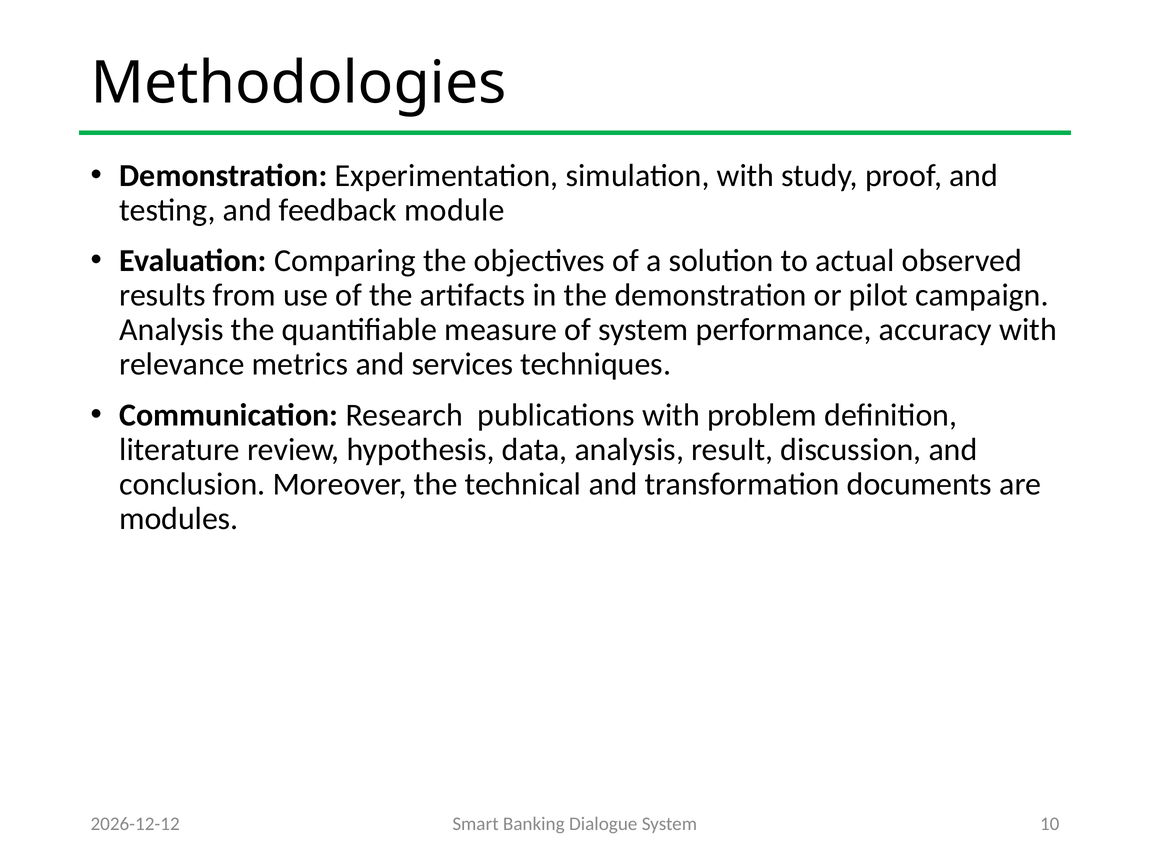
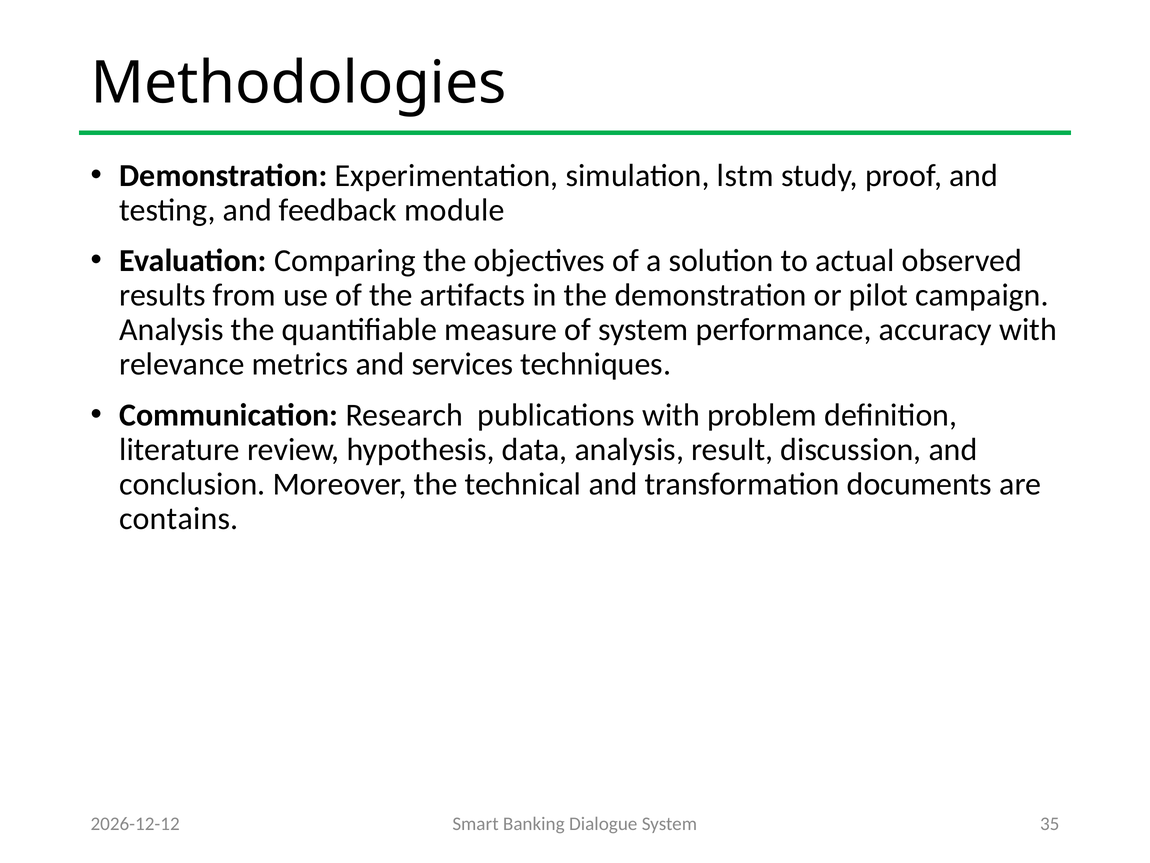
simulation with: with -> lstm
modules: modules -> contains
10: 10 -> 35
